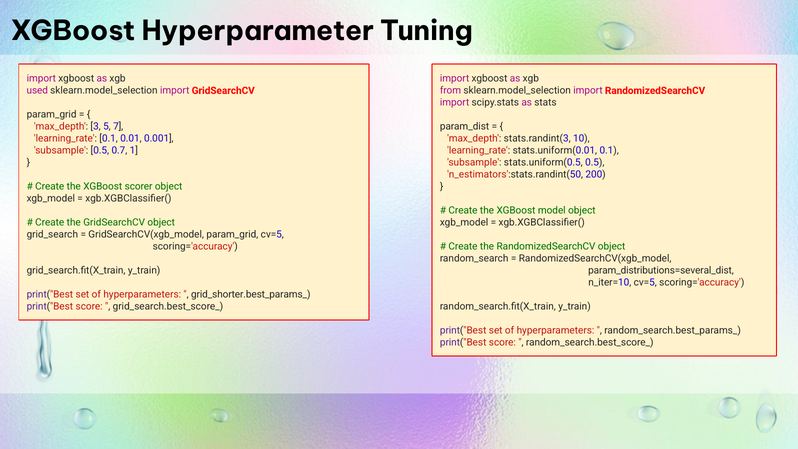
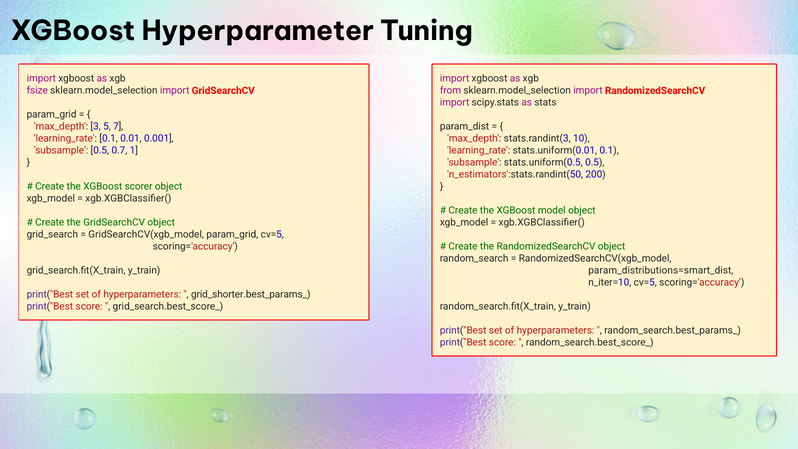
used: used -> fsize
param_distributions=several_dist: param_distributions=several_dist -> param_distributions=smart_dist
